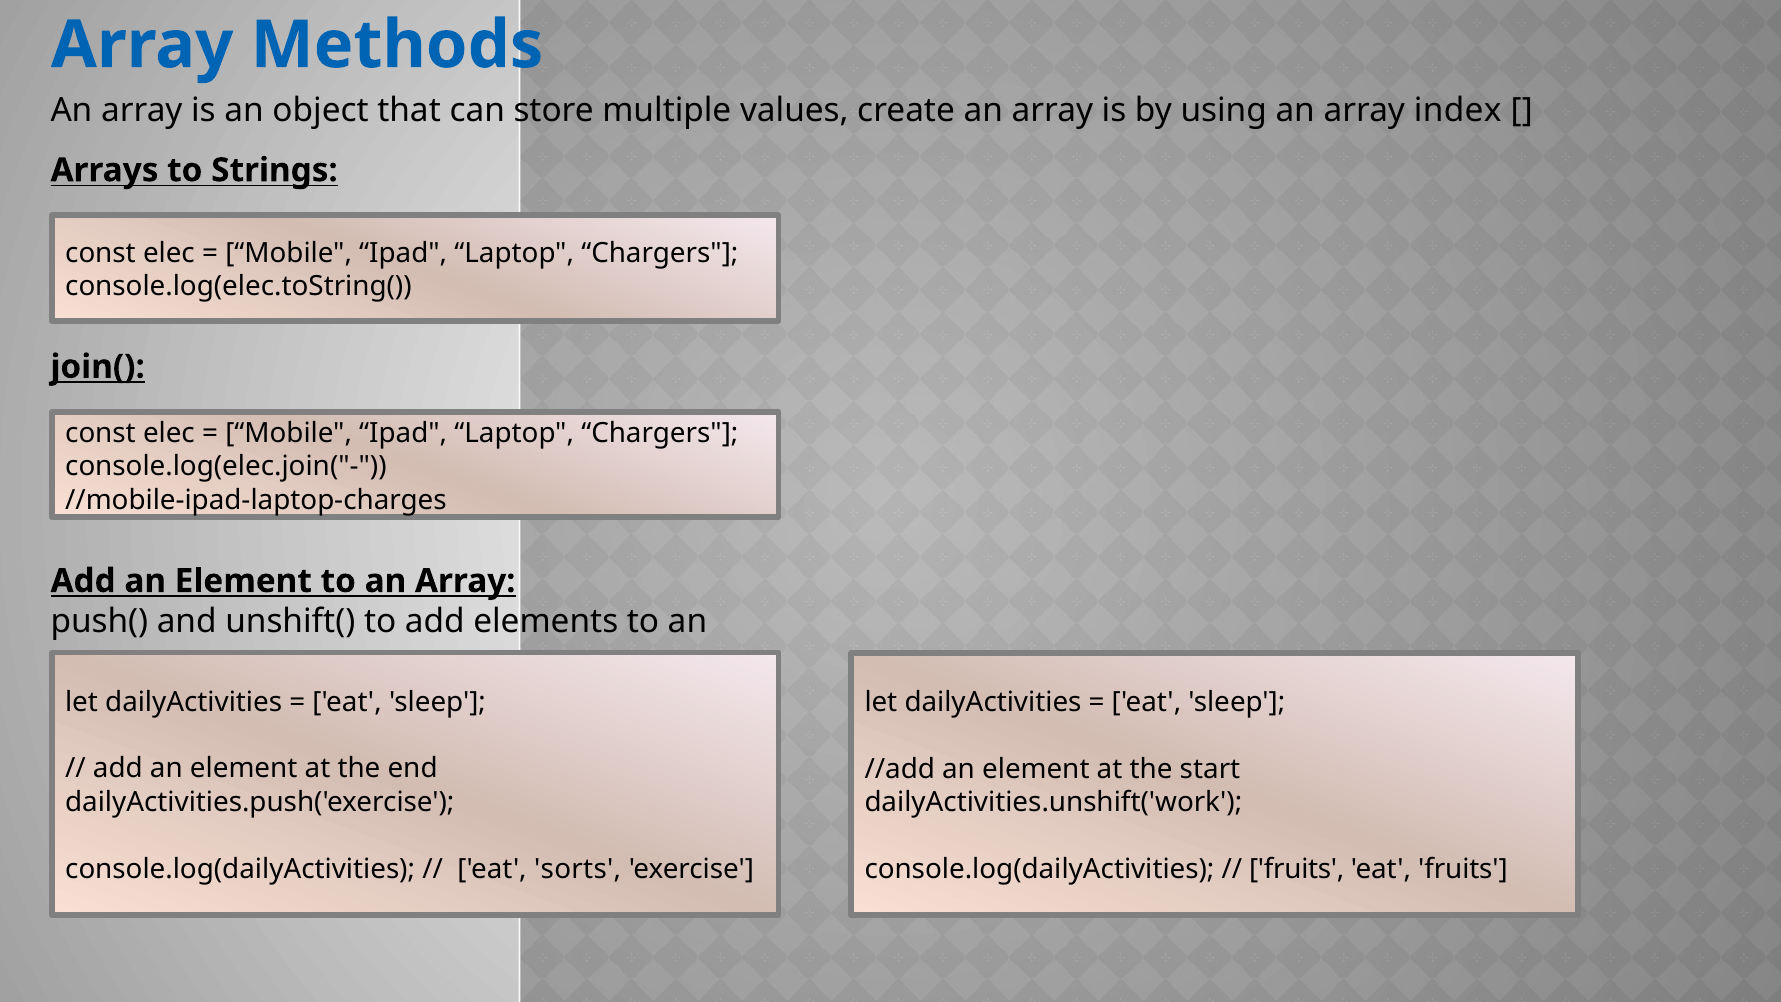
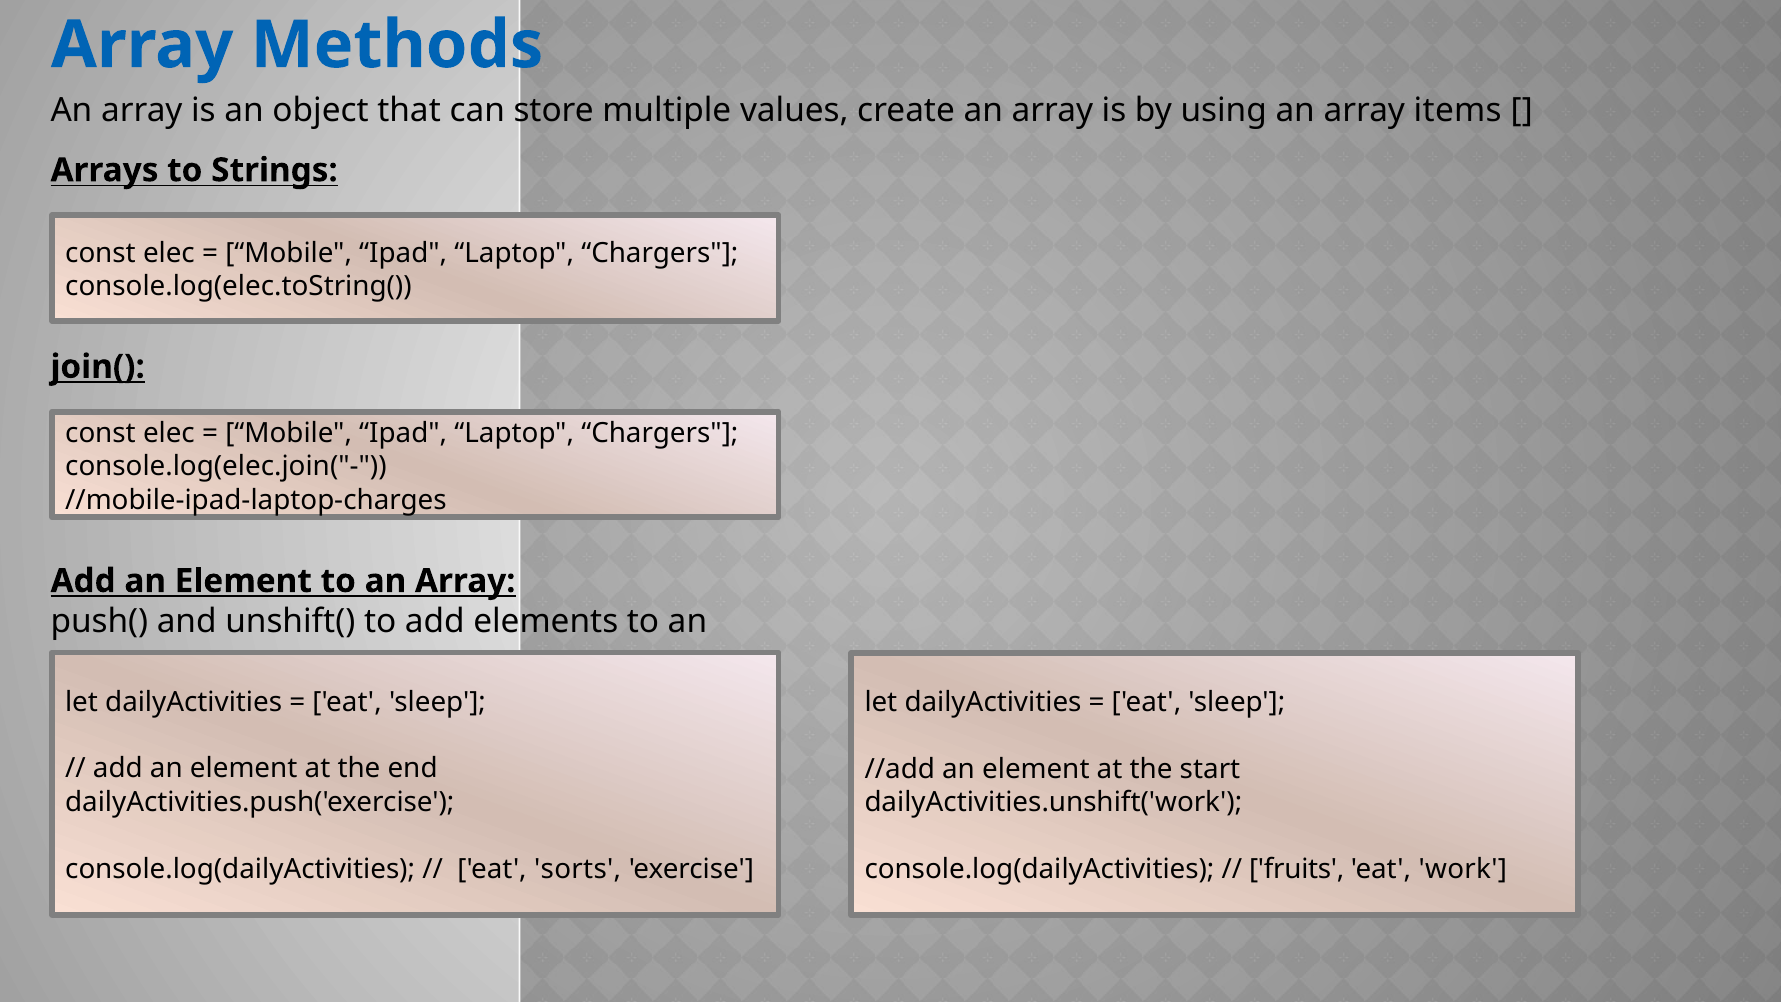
index: index -> items
eat fruits: fruits -> work
